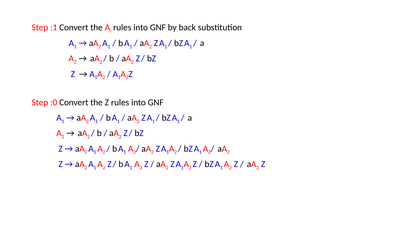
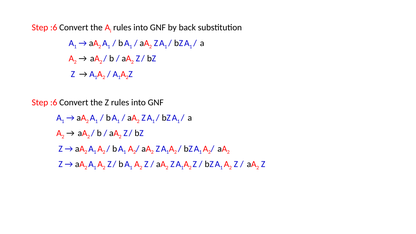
:1 at (54, 28): :1 -> :6
:0 at (54, 103): :0 -> :6
